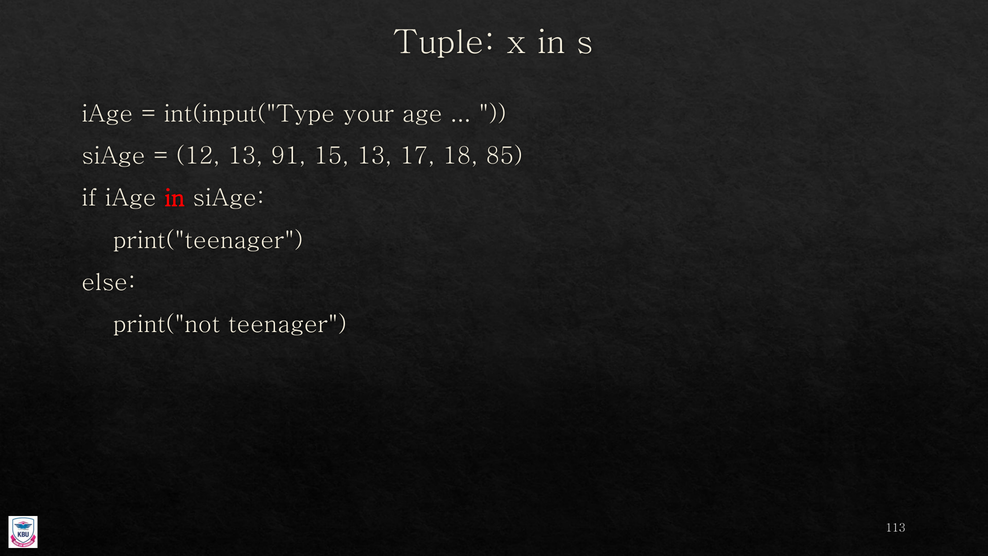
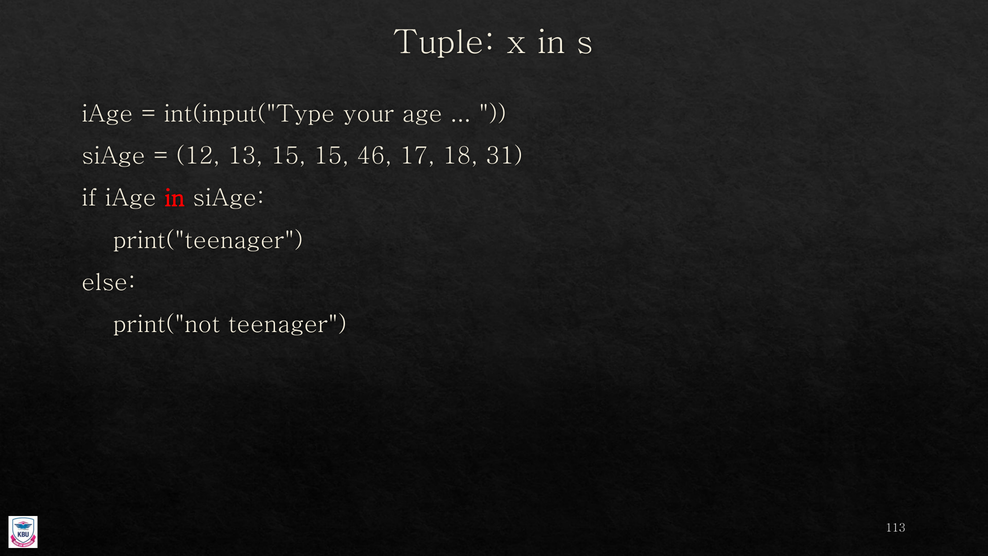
13 91: 91 -> 15
15 13: 13 -> 46
85: 85 -> 31
